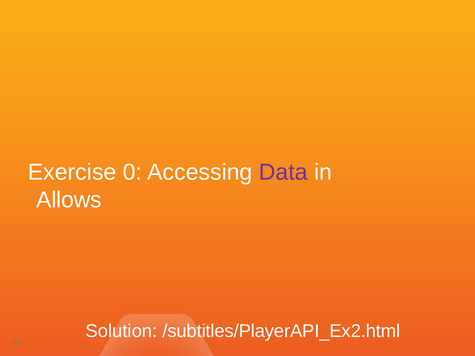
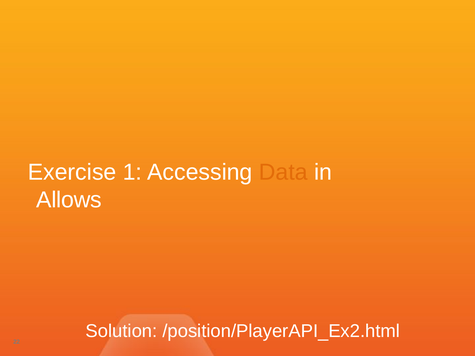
0: 0 -> 1
Data colour: purple -> orange
/subtitles/PlayerAPI_Ex2.html: /subtitles/PlayerAPI_Ex2.html -> /position/PlayerAPI_Ex2.html
